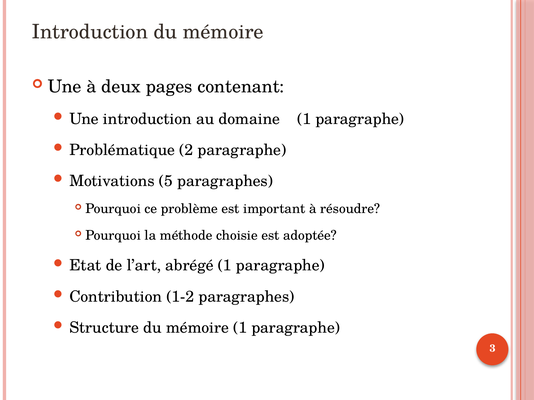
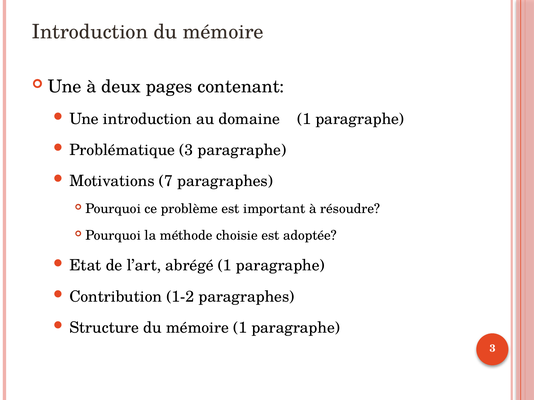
Problématique 2: 2 -> 3
5: 5 -> 7
